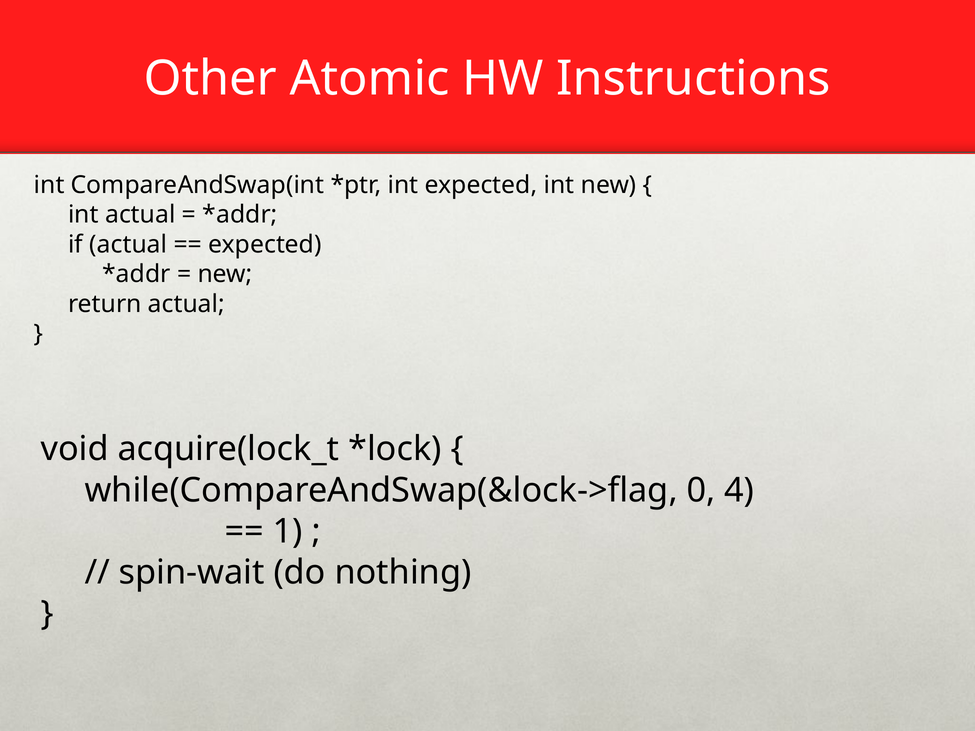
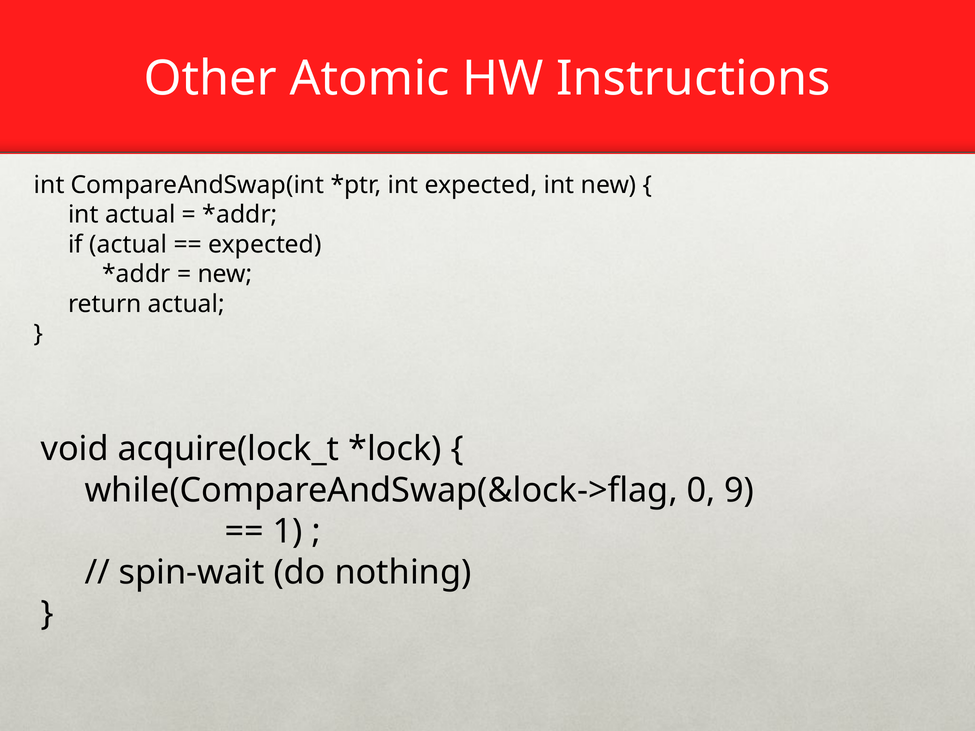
4: 4 -> 9
